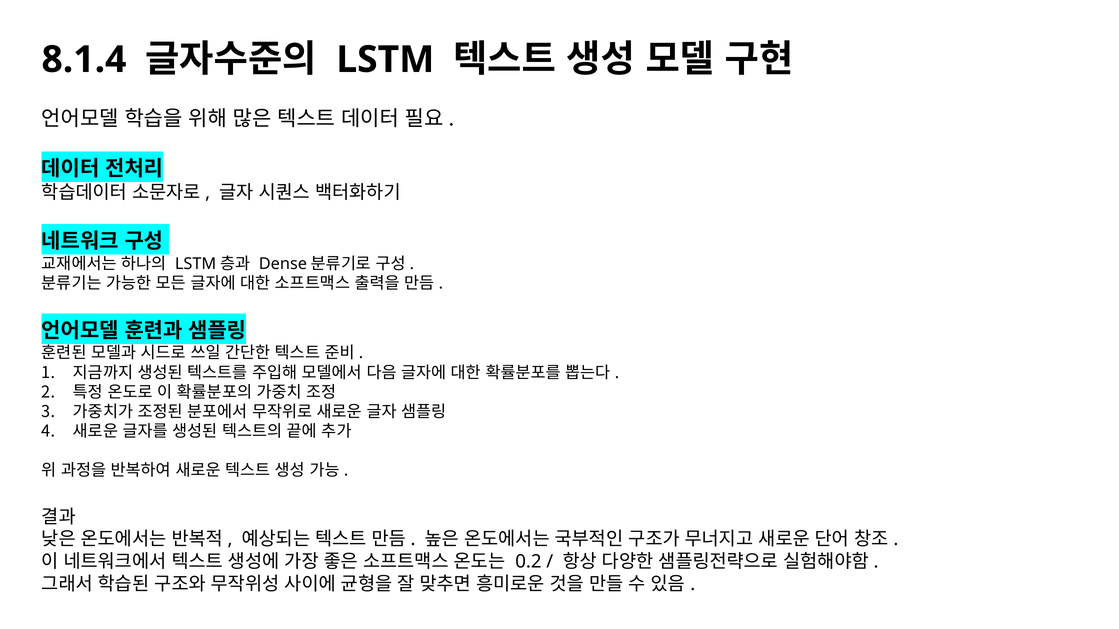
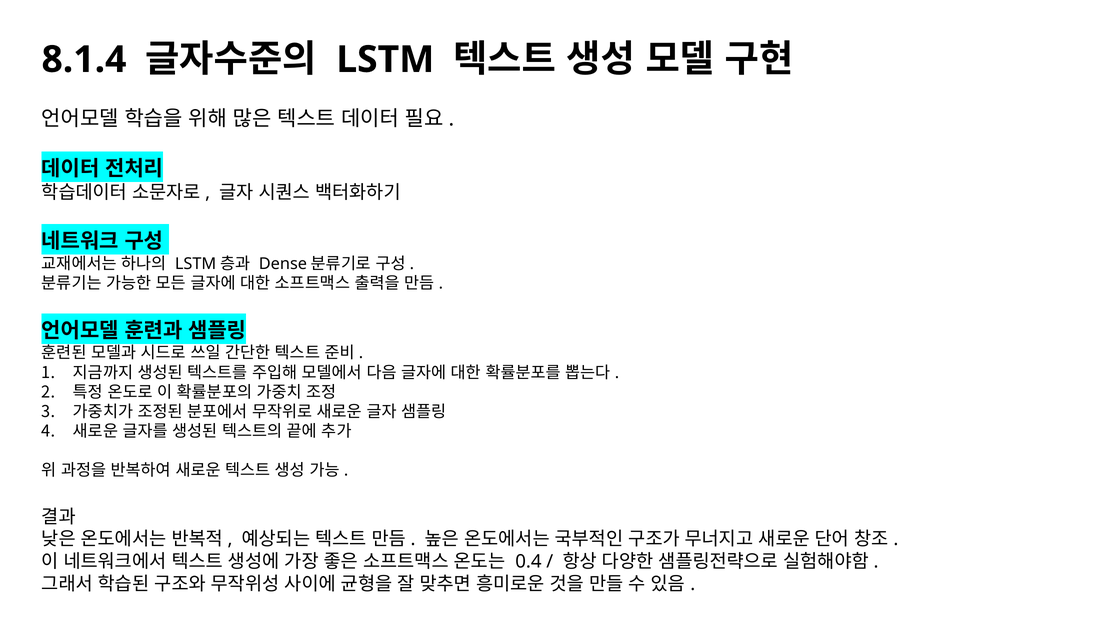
0.2: 0.2 -> 0.4
